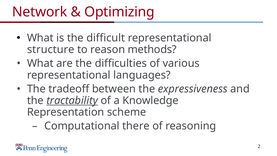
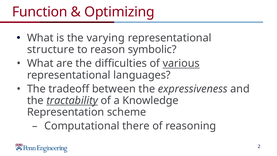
Network: Network -> Function
difficult: difficult -> varying
methods: methods -> symbolic
various underline: none -> present
